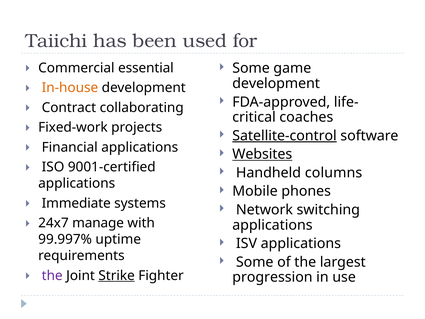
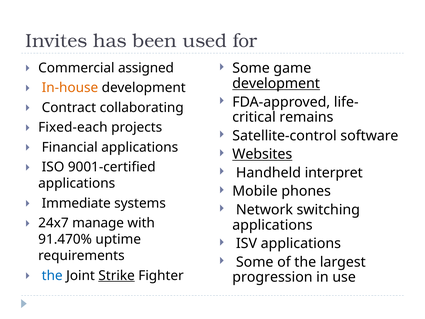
Taiichi: Taiichi -> Invites
essential: essential -> assigned
development at (276, 83) underline: none -> present
coaches: coaches -> remains
Fixed-work: Fixed-work -> Fixed-each
Satellite-control underline: present -> none
columns: columns -> interpret
99.997%: 99.997% -> 91.470%
the at (52, 275) colour: purple -> blue
